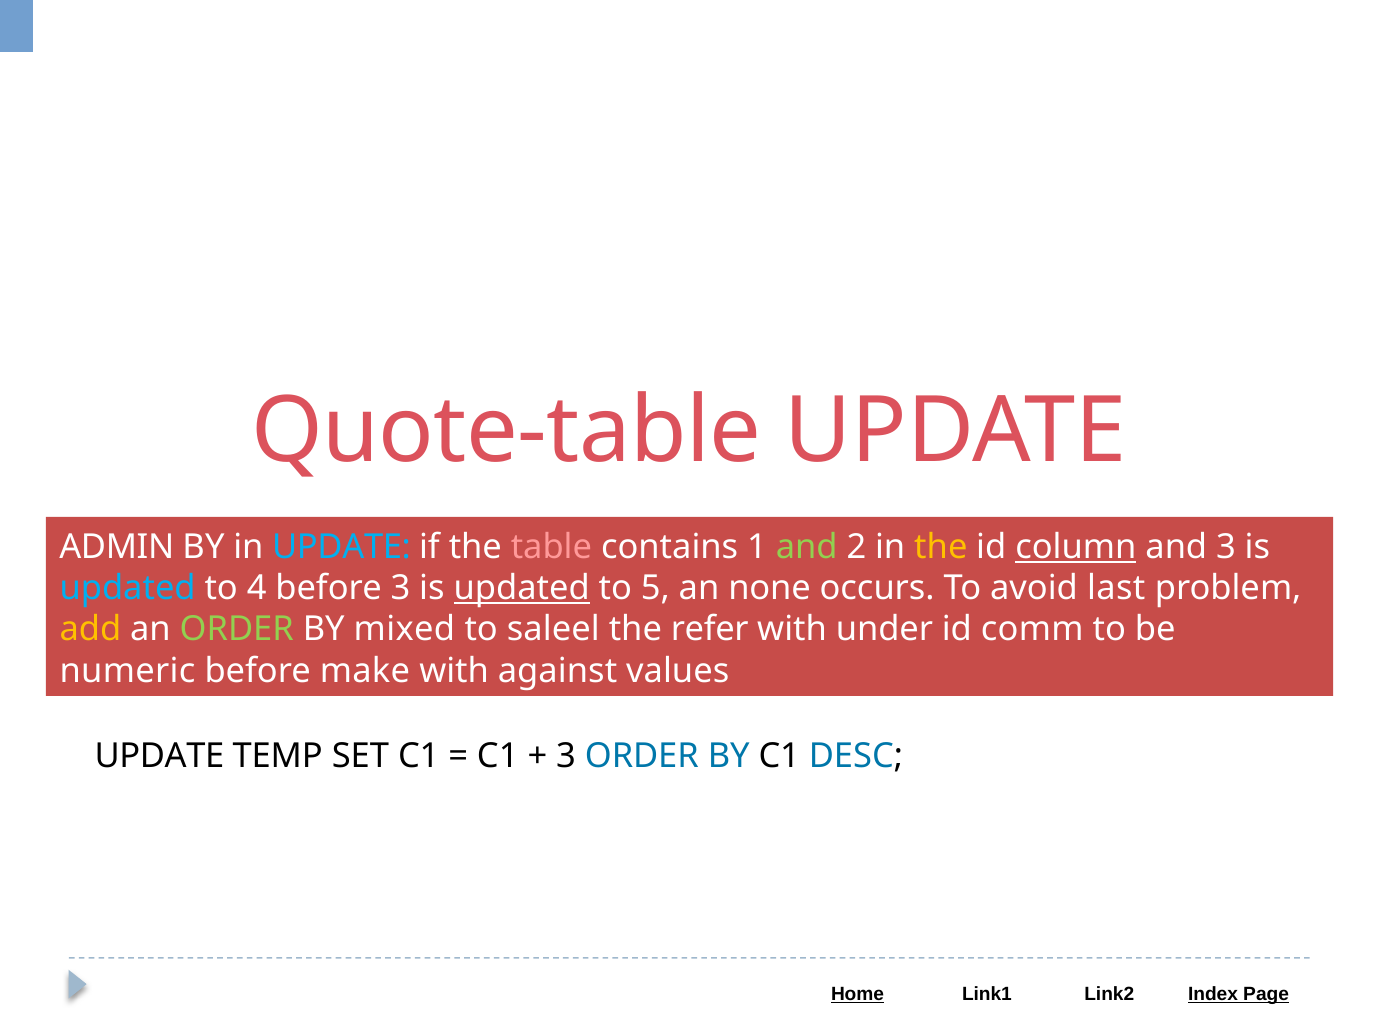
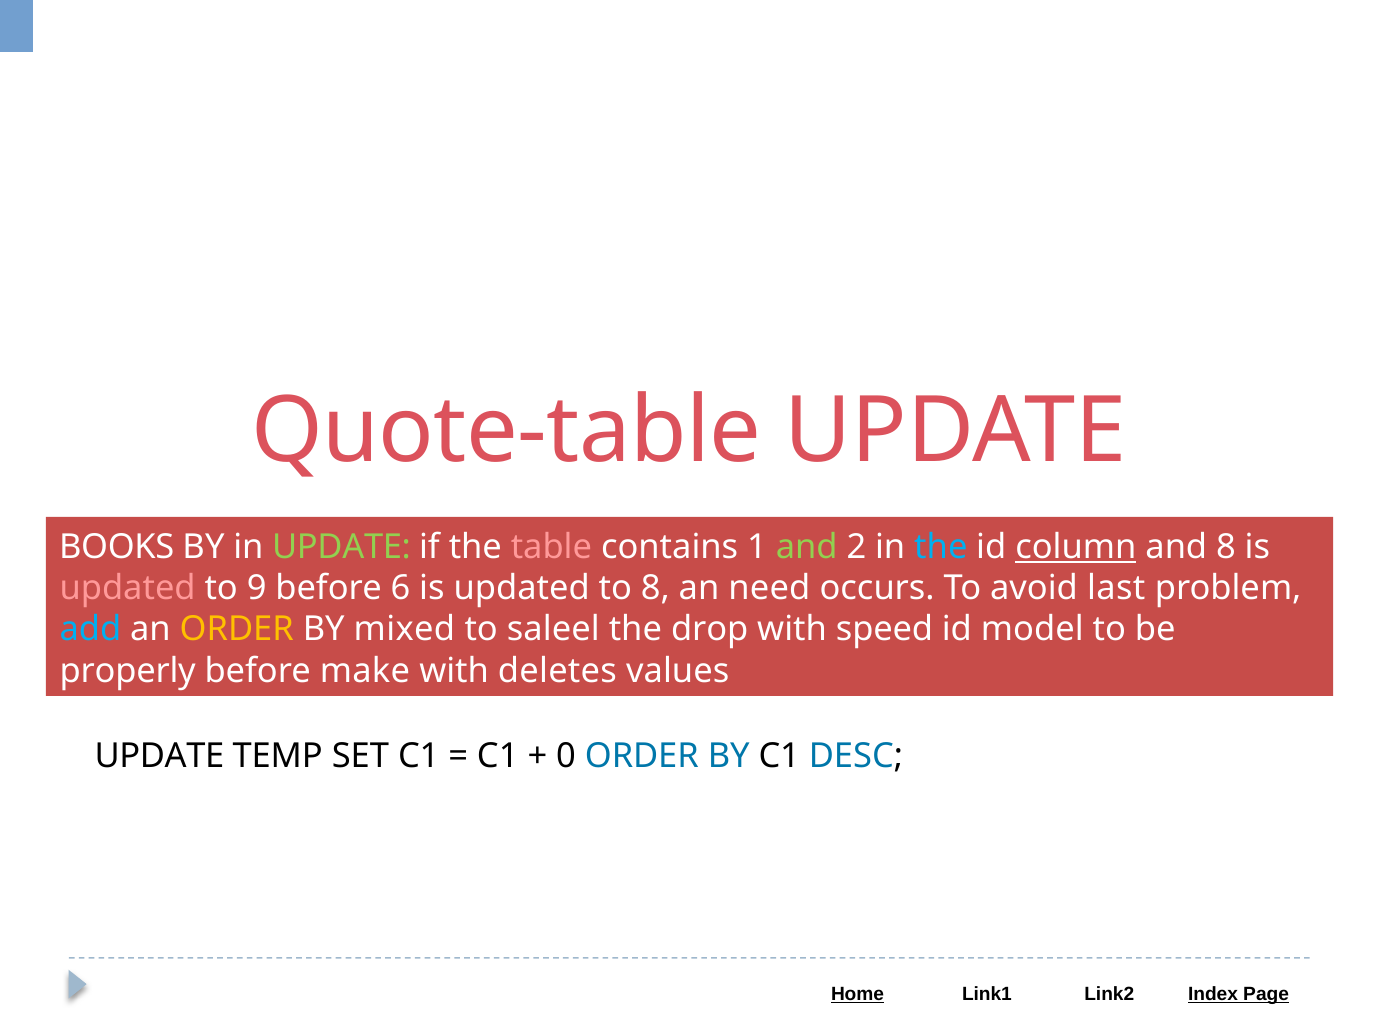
ADMIN: ADMIN -> BOOKS
UPDATE at (342, 547) colour: light blue -> light green
the at (941, 547) colour: yellow -> light blue
and 3: 3 -> 8
updated at (128, 588) colour: light blue -> pink
4: 4 -> 9
before 3: 3 -> 6
updated at (522, 588) underline: present -> none
to 5: 5 -> 8
none: none -> need
add colour: yellow -> light blue
ORDER at (237, 630) colour: light green -> yellow
refer: refer -> drop
under: under -> speed
comm: comm -> model
numeric: numeric -> properly
against: against -> deletes
3 at (566, 756): 3 -> 0
